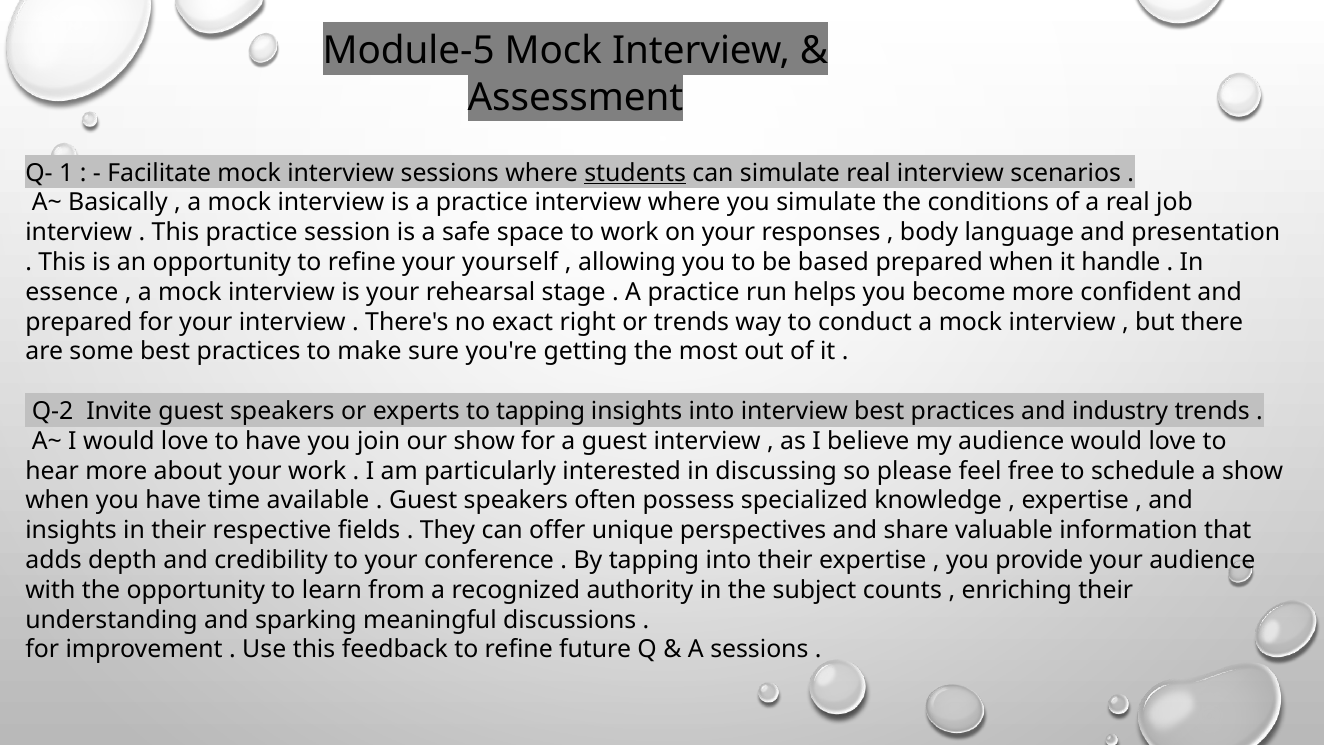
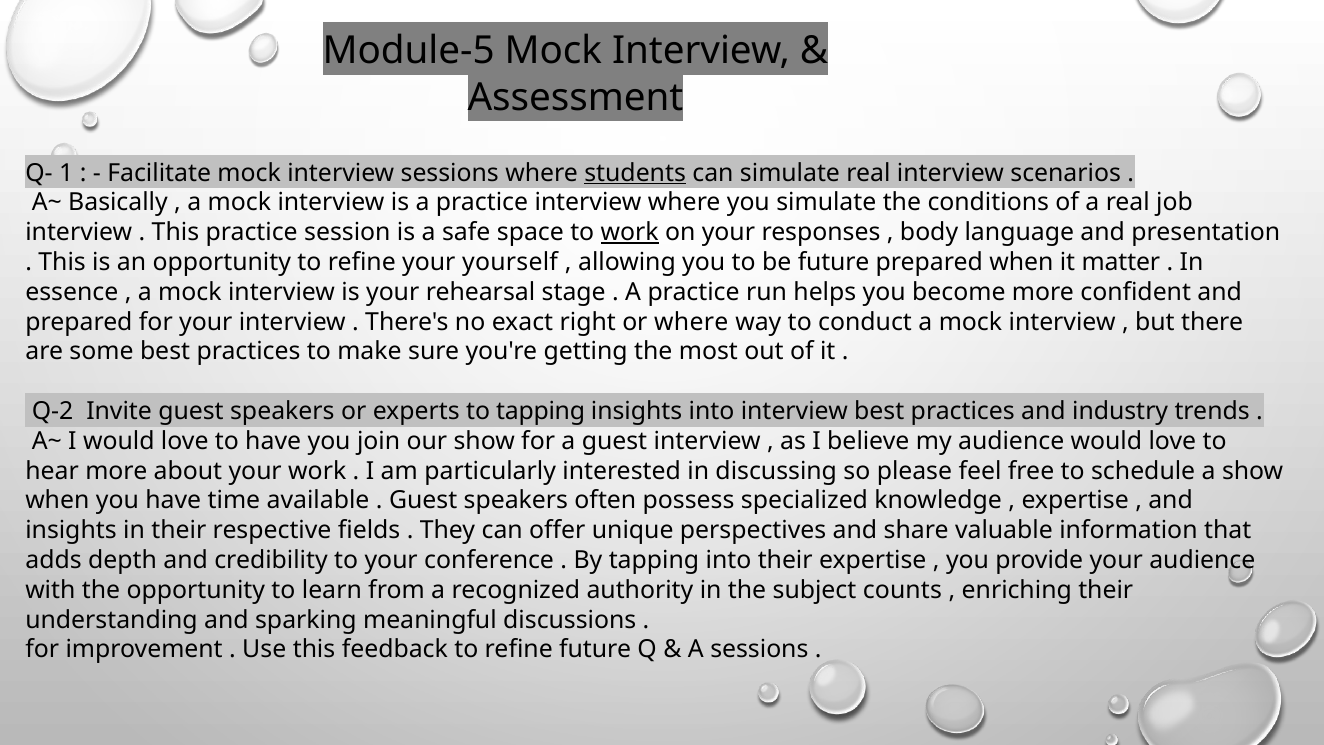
work at (630, 232) underline: none -> present
be based: based -> future
handle: handle -> matter
or trends: trends -> where
